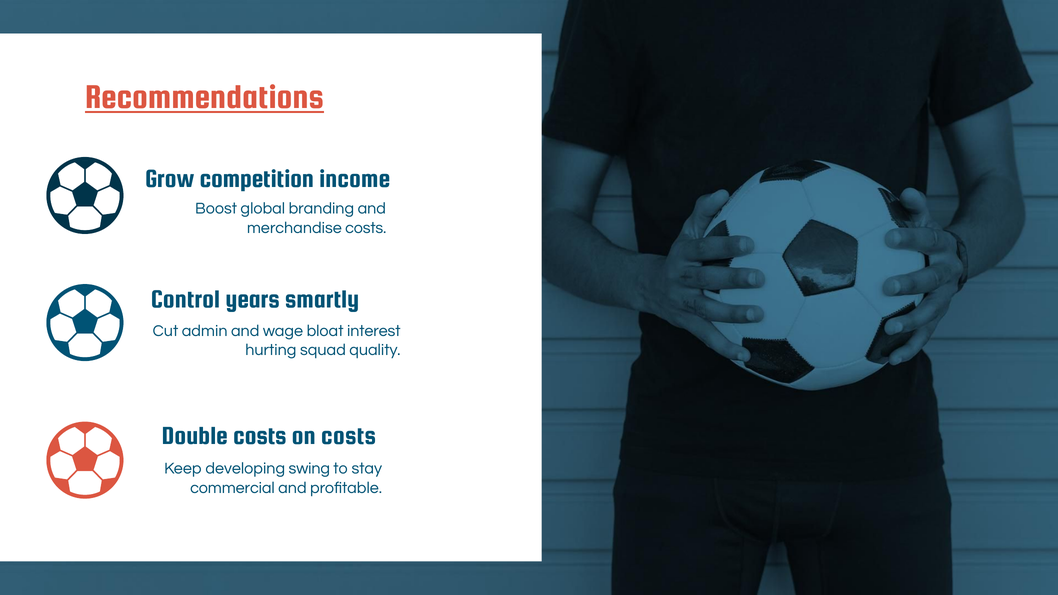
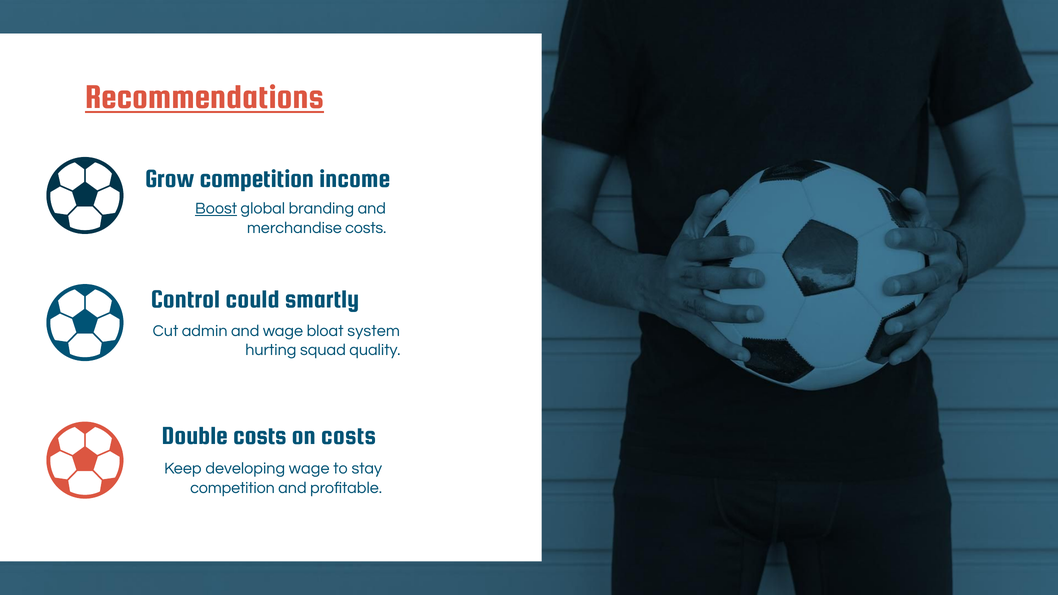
Boost underline: none -> present
years: years -> could
interest: interest -> system
developing swing: swing -> wage
commercial at (232, 488): commercial -> competition
